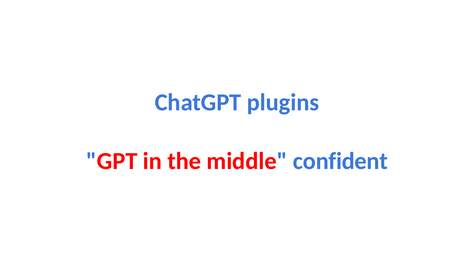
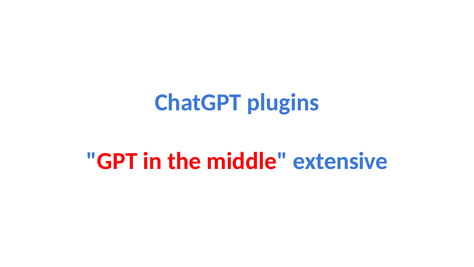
confident: confident -> extensive
